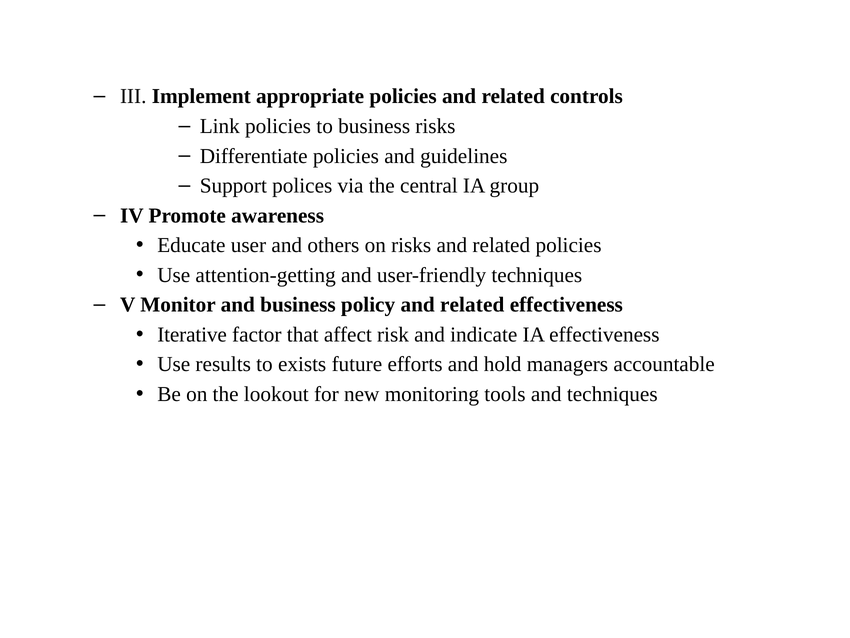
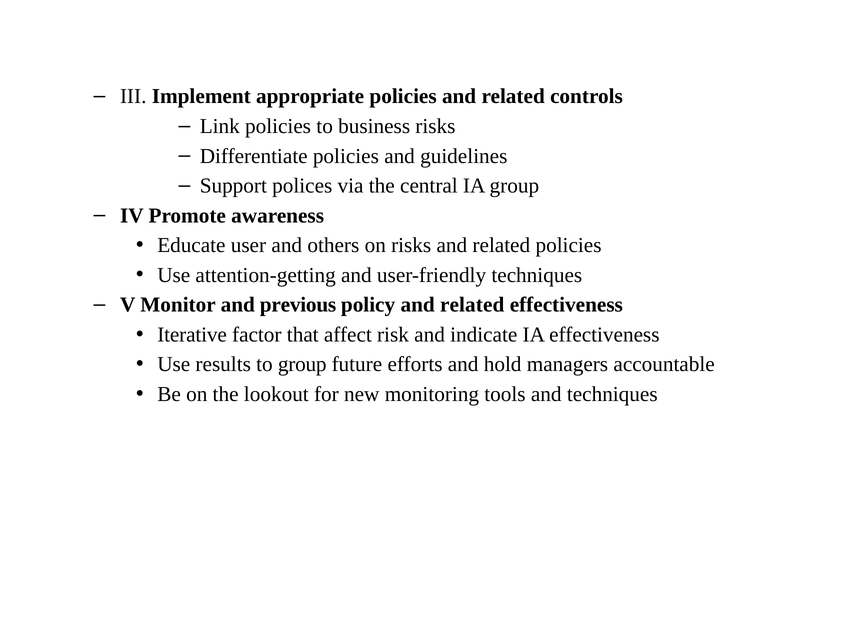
and business: business -> previous
to exists: exists -> group
